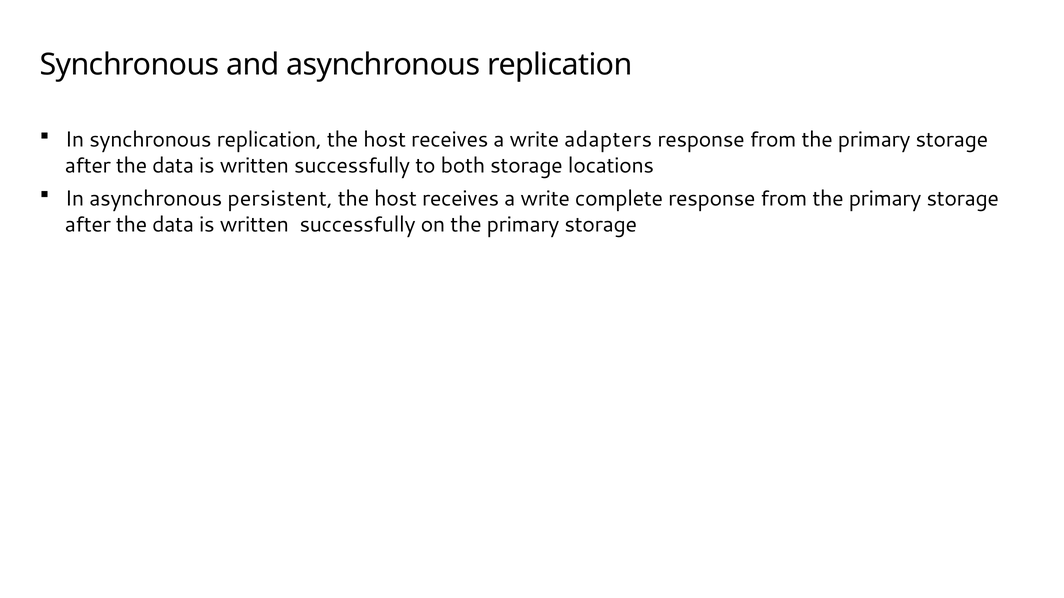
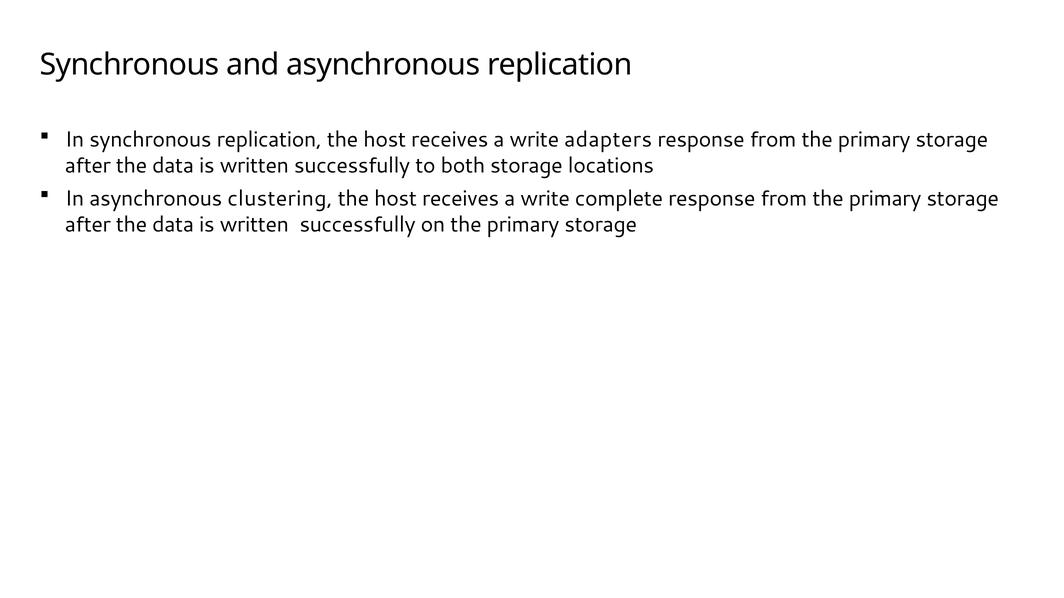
persistent: persistent -> clustering
